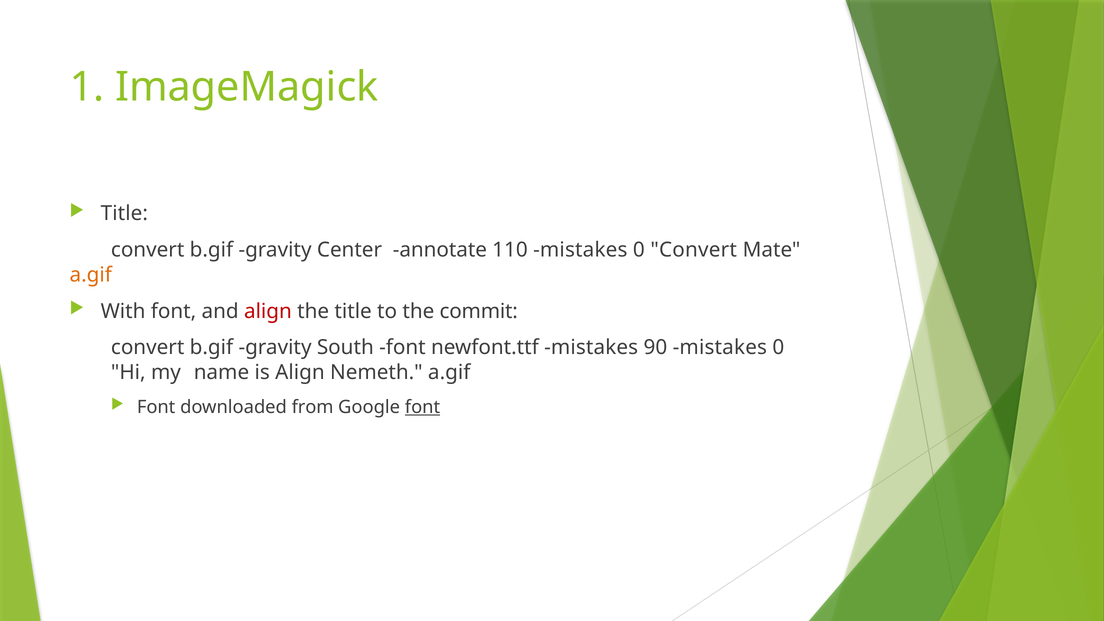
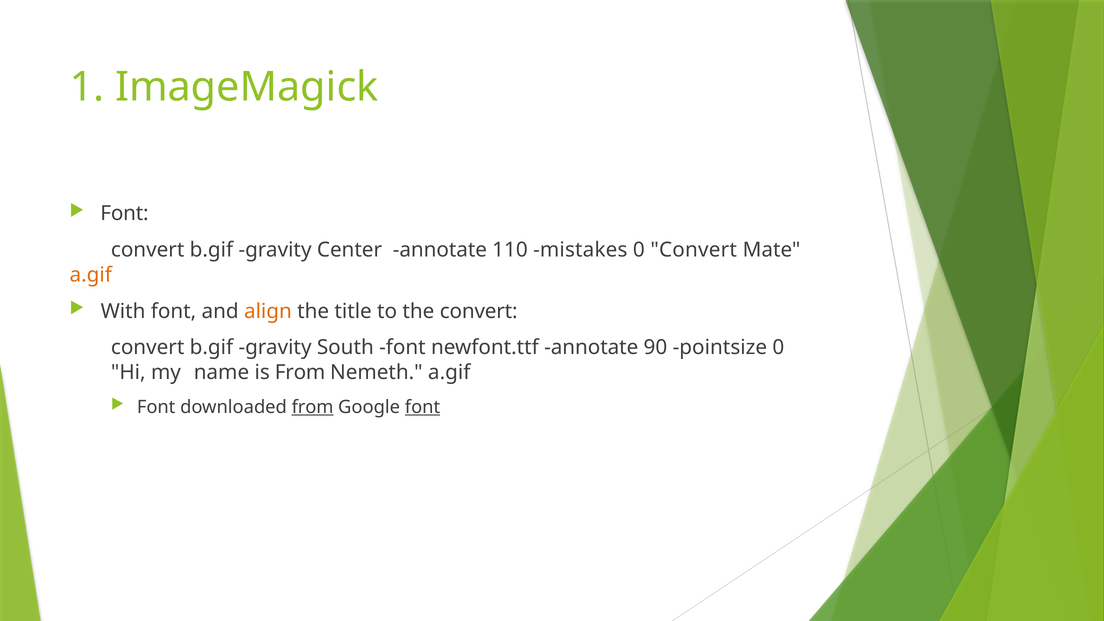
Title at (124, 214): Title -> Font
align at (268, 311) colour: red -> orange
the commit: commit -> convert
newfont.ttf mistakes: mistakes -> annotate
90 mistakes: mistakes -> pointsize
is Align: Align -> From
from at (313, 407) underline: none -> present
